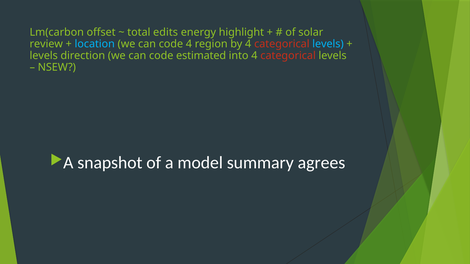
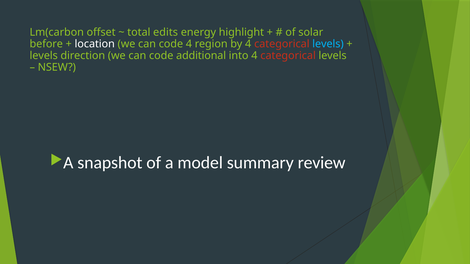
review: review -> before
location colour: light blue -> white
estimated: estimated -> additional
agrees: agrees -> review
